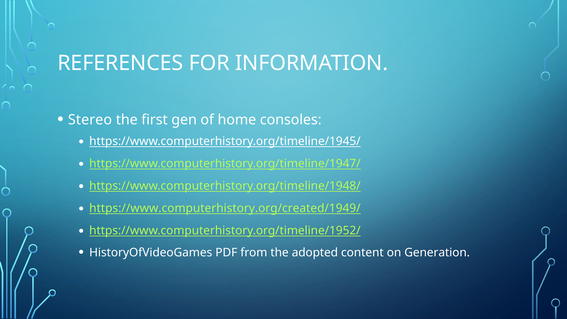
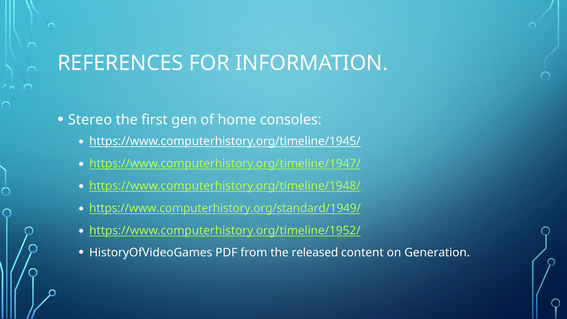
https://www.computerhistory.org/created/1949/: https://www.computerhistory.org/created/1949/ -> https://www.computerhistory.org/standard/1949/
adopted: adopted -> released
